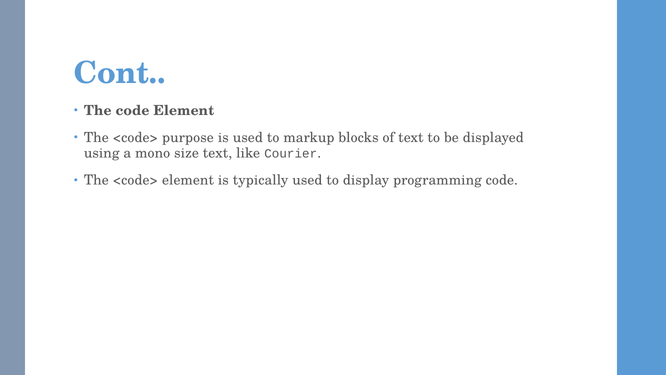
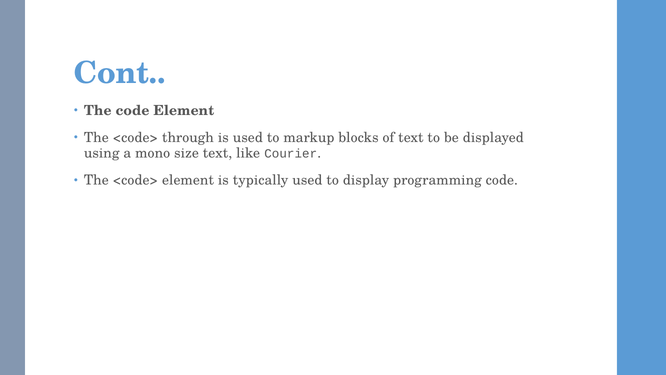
purpose: purpose -> through
